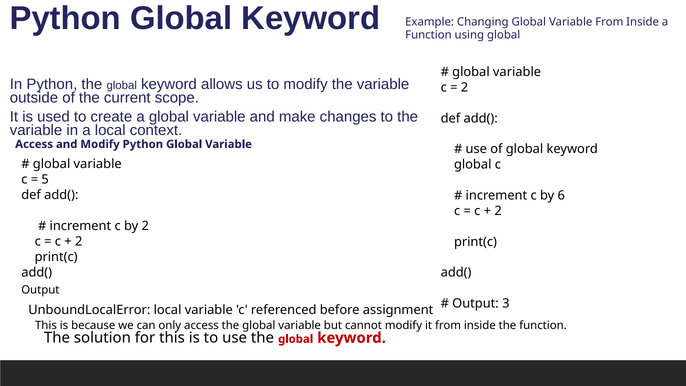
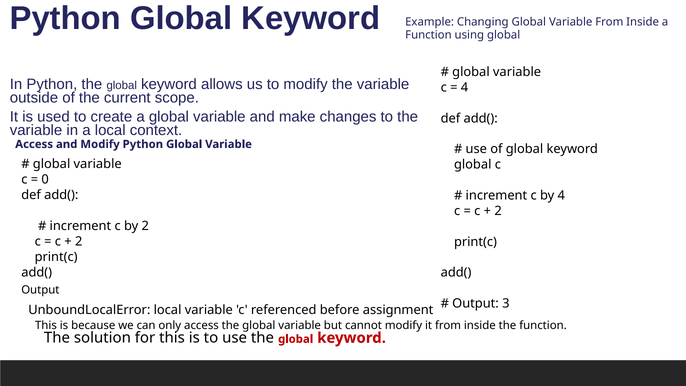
2 at (464, 87): 2 -> 4
5: 5 -> 0
by 6: 6 -> 4
